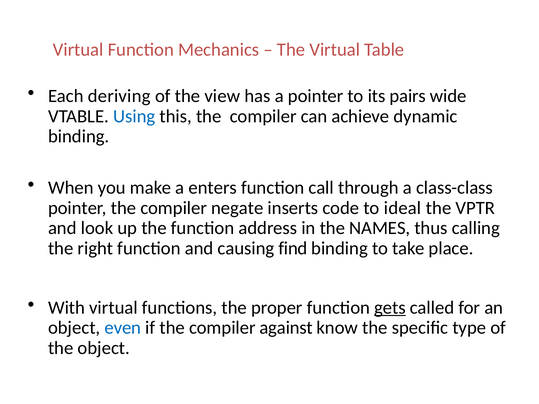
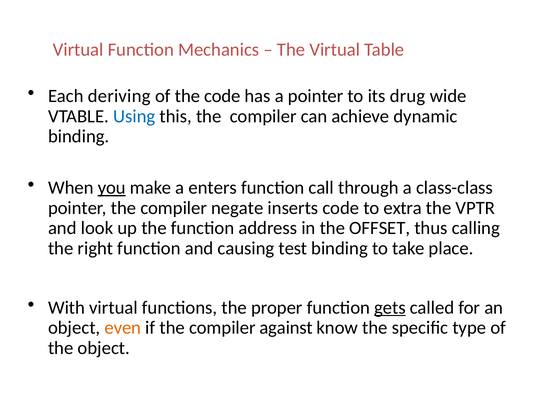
the view: view -> code
pairs: pairs -> drug
you underline: none -> present
ideal: ideal -> extra
NAMES: NAMES -> OFFSET
find: find -> test
even colour: blue -> orange
